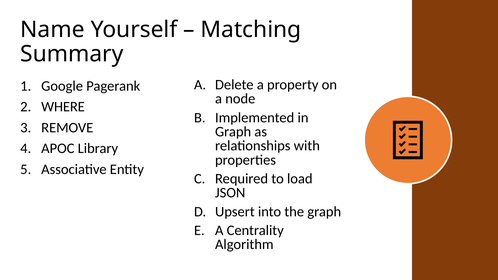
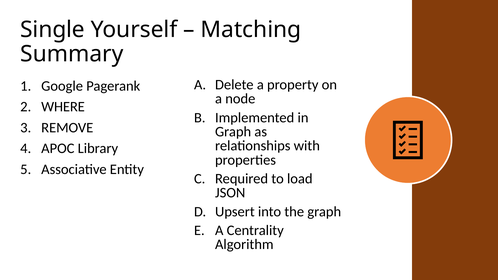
Name: Name -> Single
